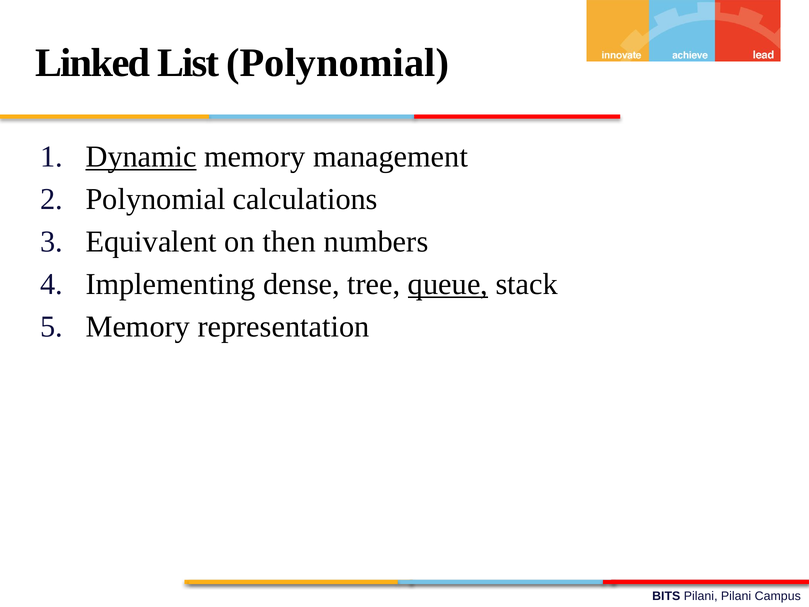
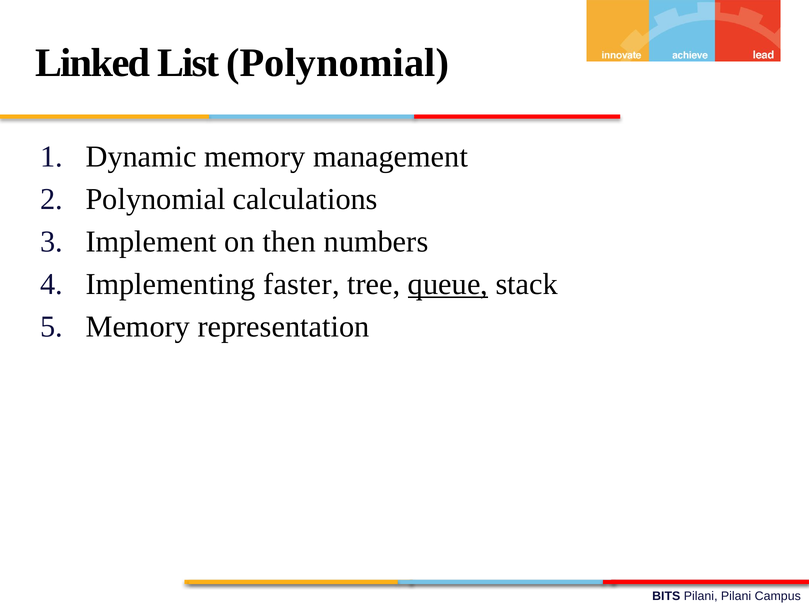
Dynamic underline: present -> none
Equivalent: Equivalent -> Implement
dense: dense -> faster
